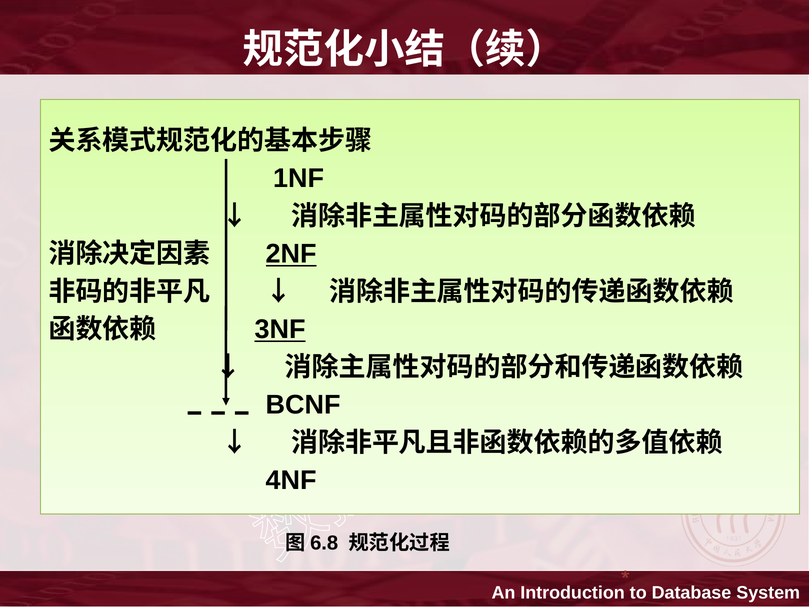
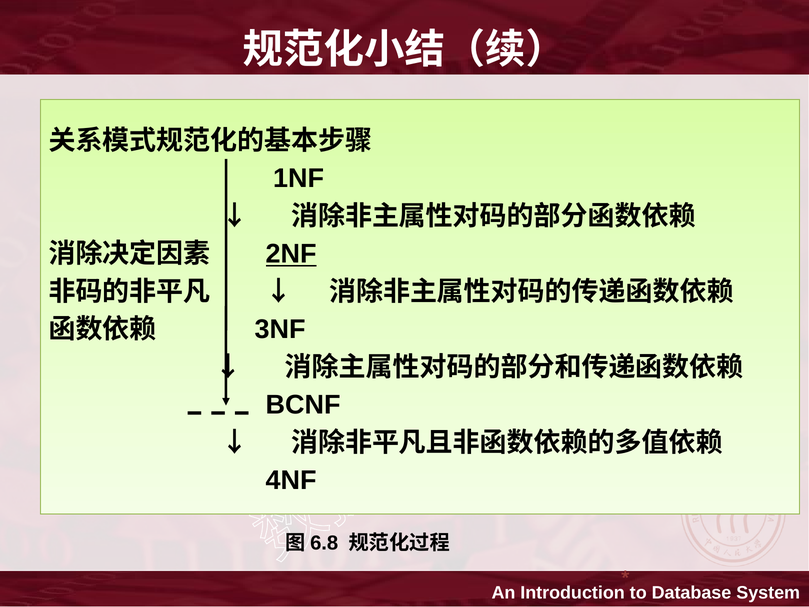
3NF underline: present -> none
